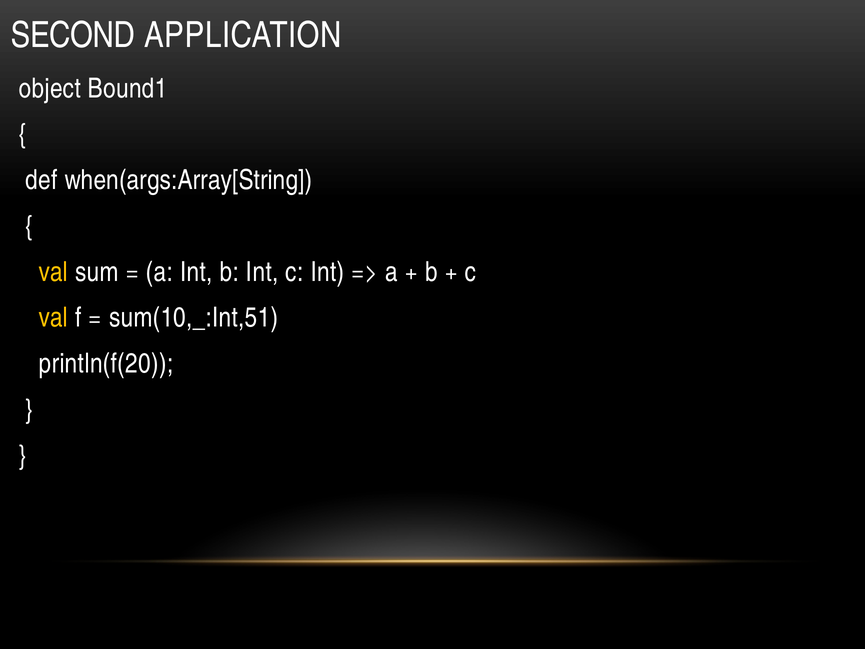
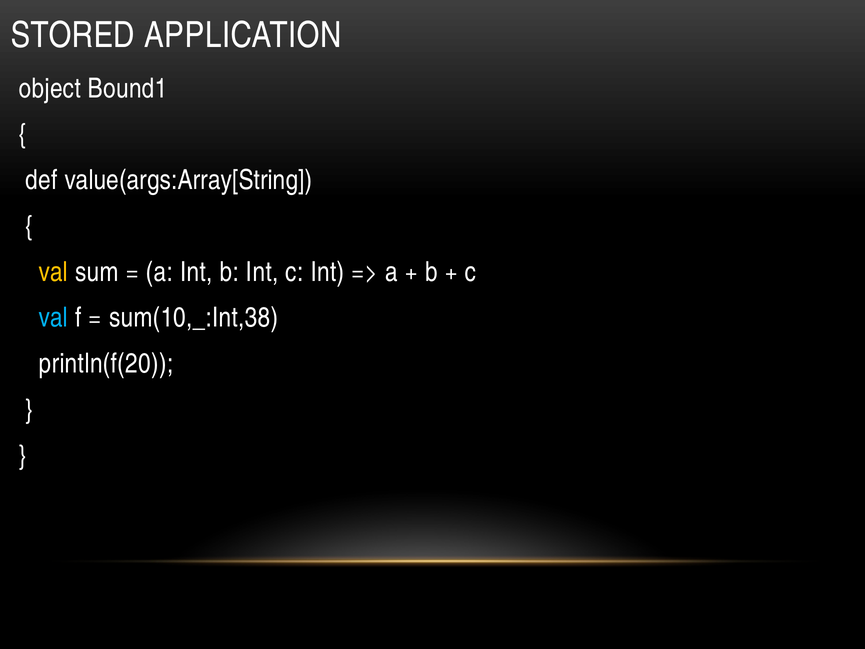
SECOND: SECOND -> STORED
when(args:Array[String: when(args:Array[String -> value(args:Array[String
val at (53, 318) colour: yellow -> light blue
sum(10,_:Int,51: sum(10,_:Int,51 -> sum(10,_:Int,38
